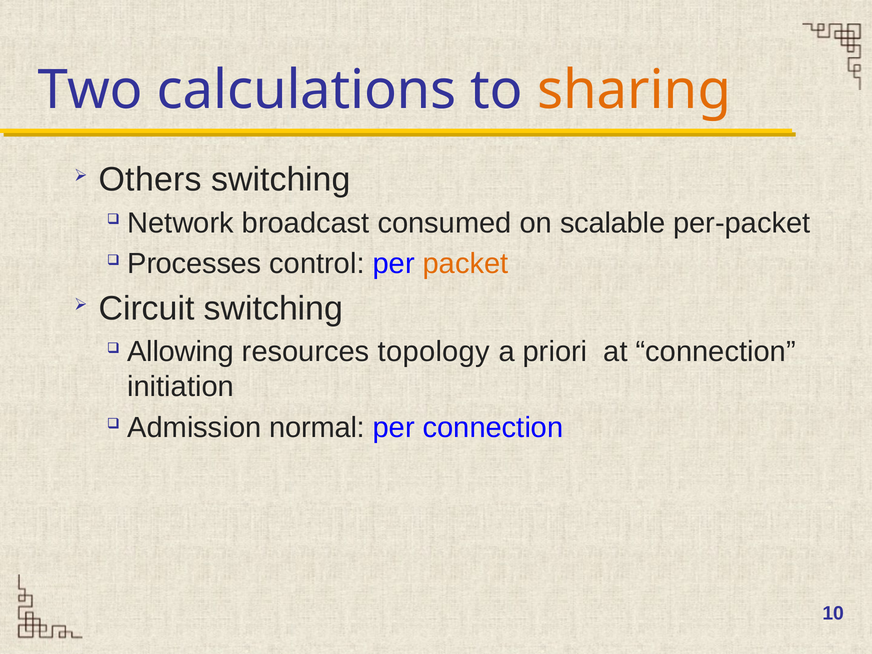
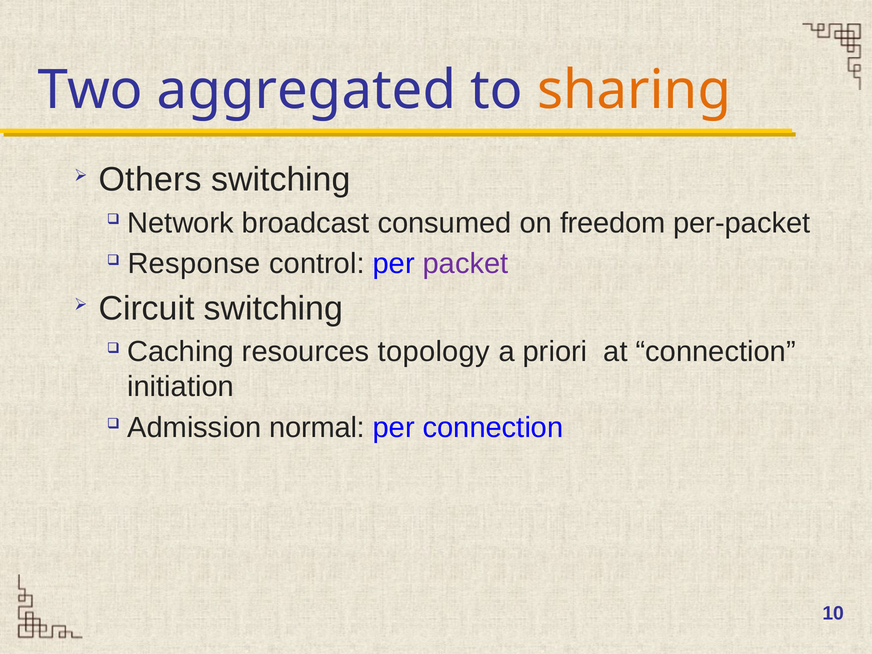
calculations: calculations -> aggregated
scalable: scalable -> freedom
Processes: Processes -> Response
packet colour: orange -> purple
Allowing: Allowing -> Caching
